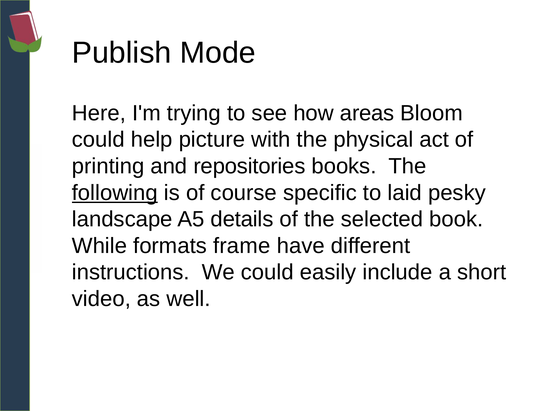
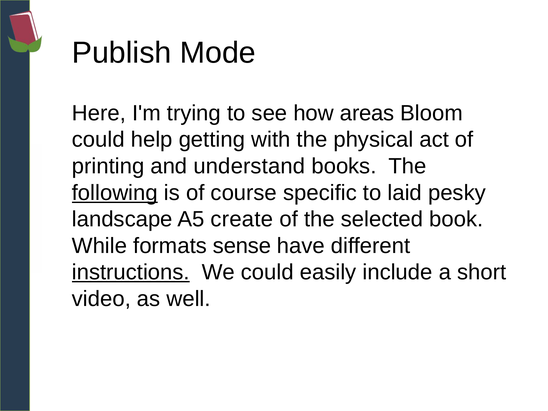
picture: picture -> getting
repositories: repositories -> understand
details: details -> create
frame: frame -> sense
instructions underline: none -> present
